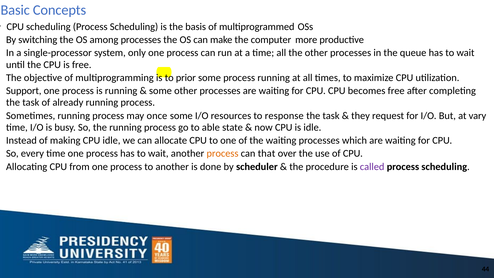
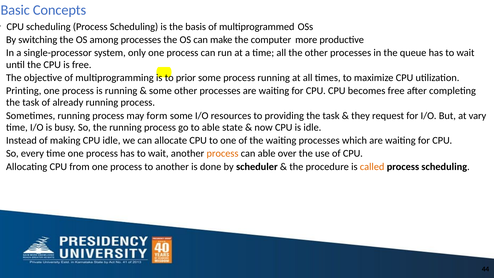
Support: Support -> Printing
once: once -> form
response: response -> providing
can that: that -> able
called colour: purple -> orange
